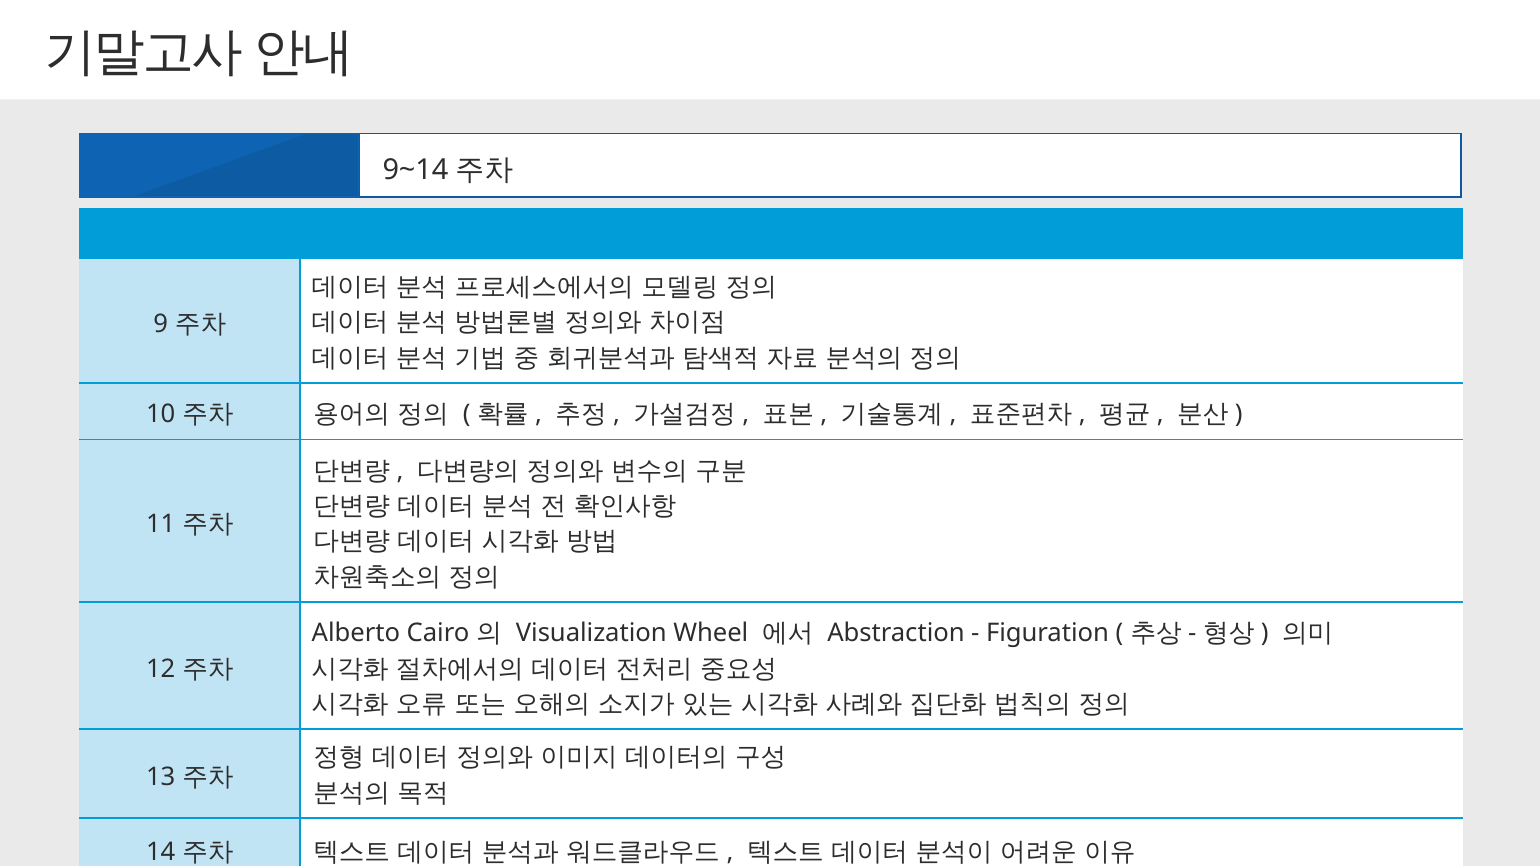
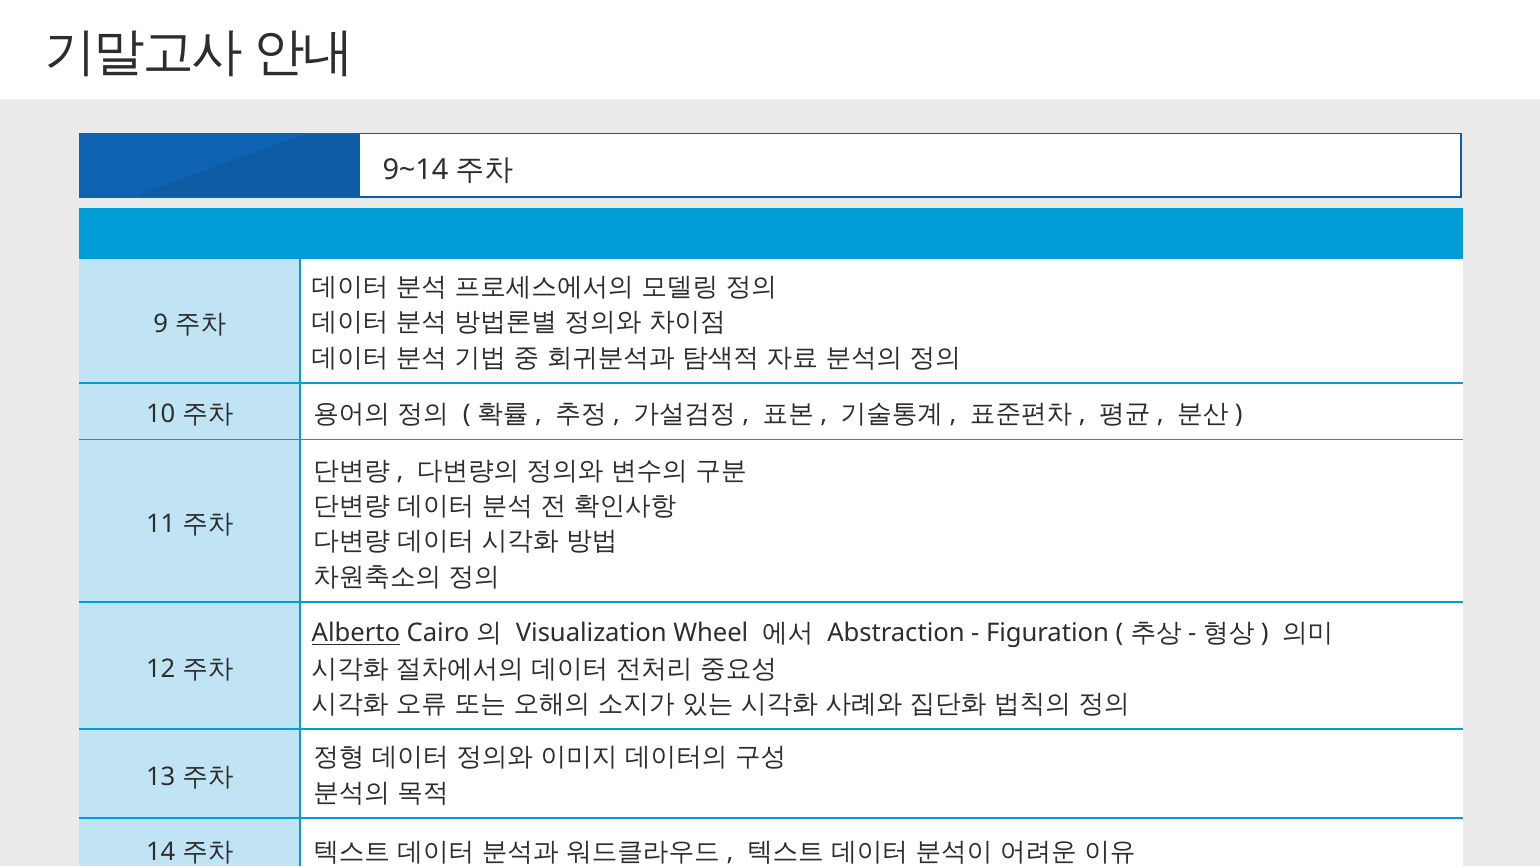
Alberto underline: none -> present
